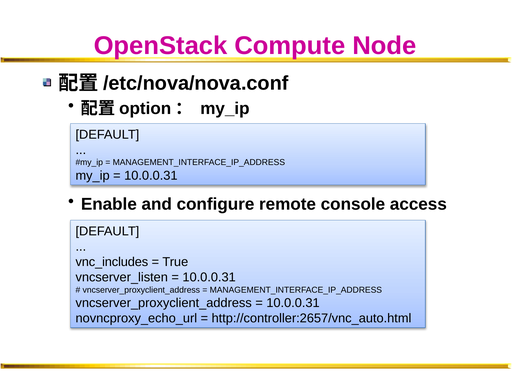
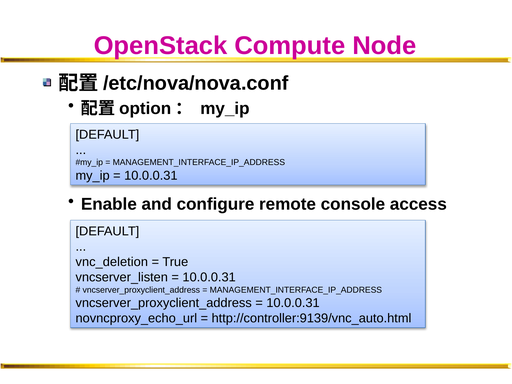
vnc_includes: vnc_includes -> vnc_deletion
http://controller:2657/vnc_auto.html: http://controller:2657/vnc_auto.html -> http://controller:9139/vnc_auto.html
